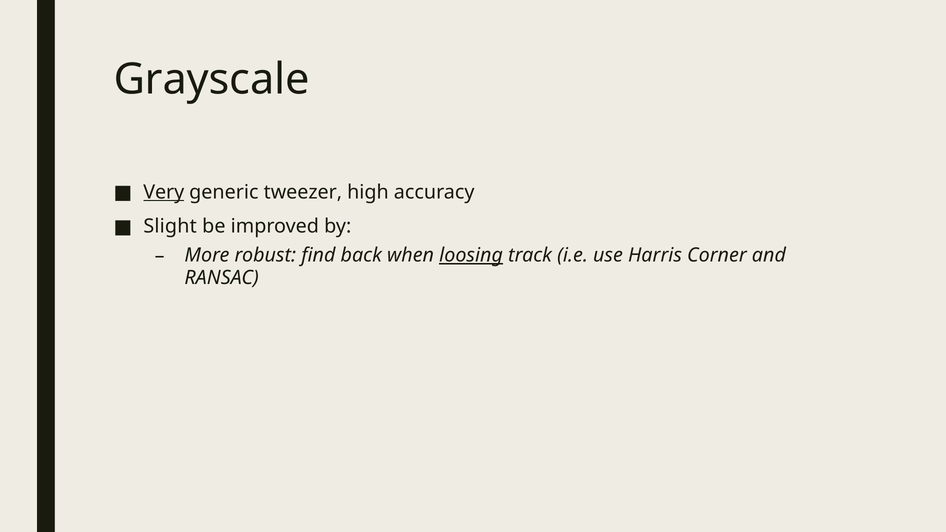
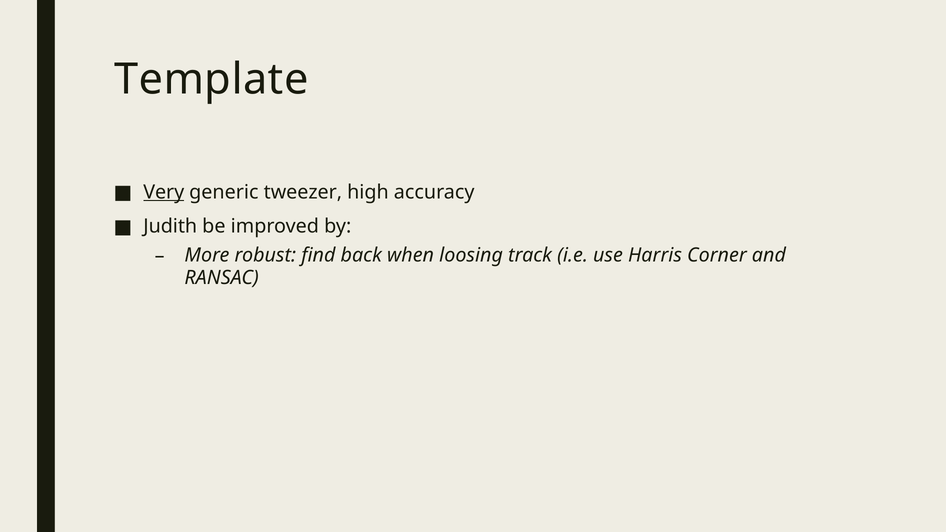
Grayscale: Grayscale -> Template
Slight: Slight -> Judith
loosing underline: present -> none
